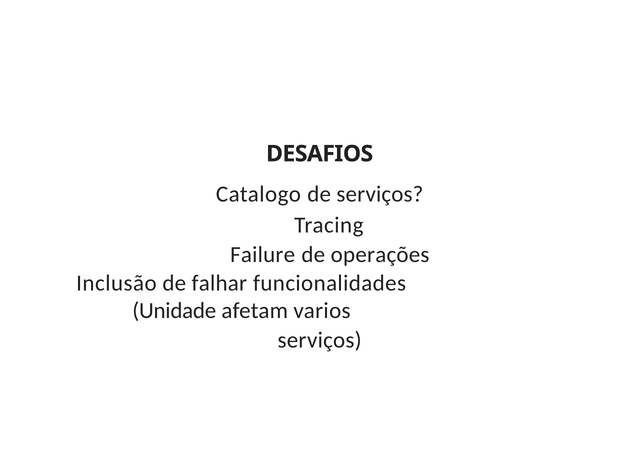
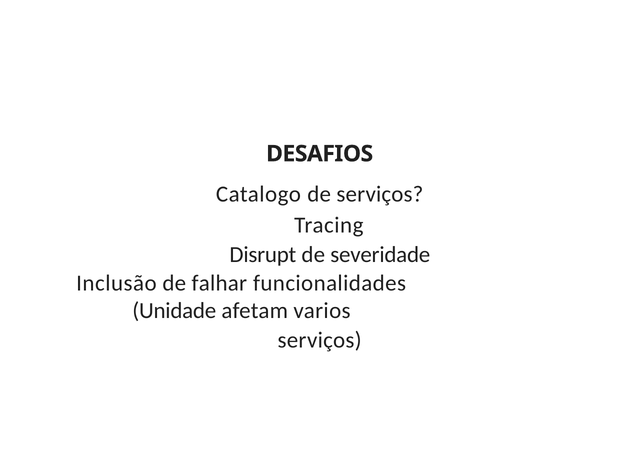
Failure: Failure -> Disrupt
operações: operações -> severidade
